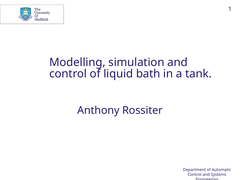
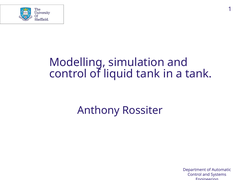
liquid bath: bath -> tank
